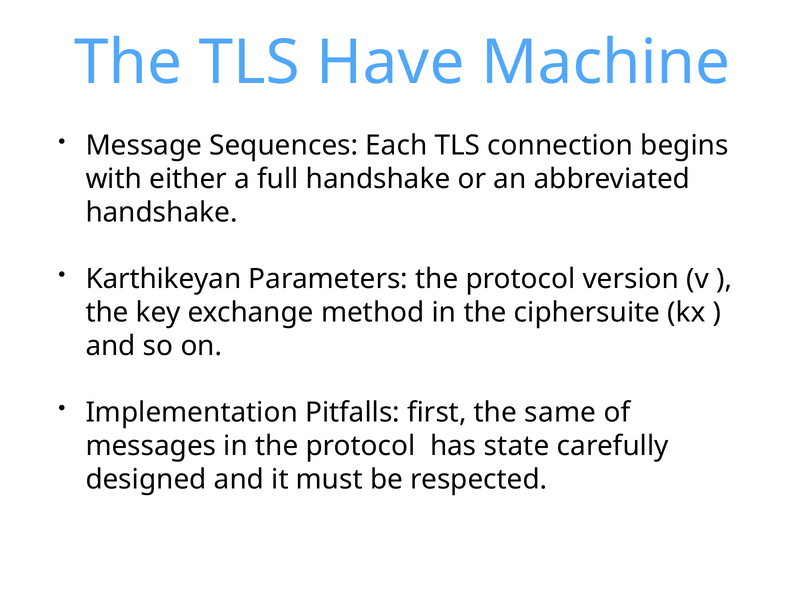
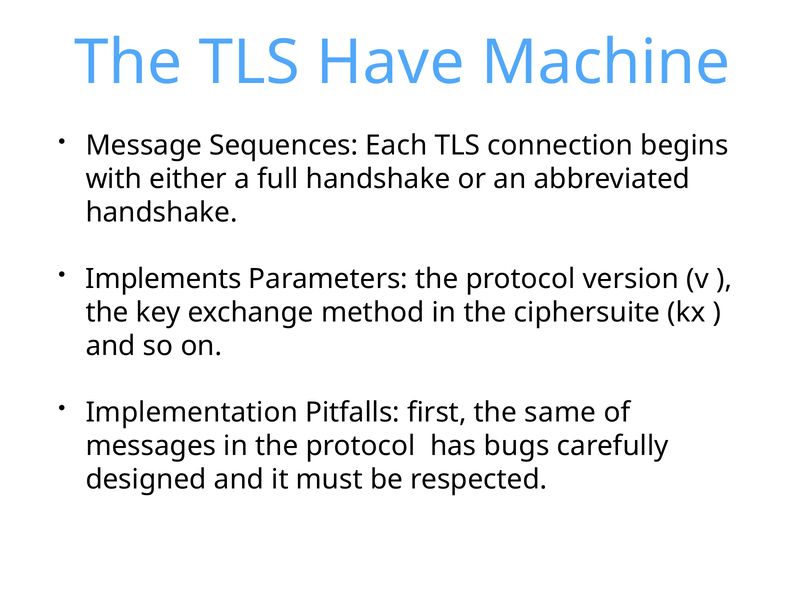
Karthikeyan: Karthikeyan -> Implements
state: state -> bugs
